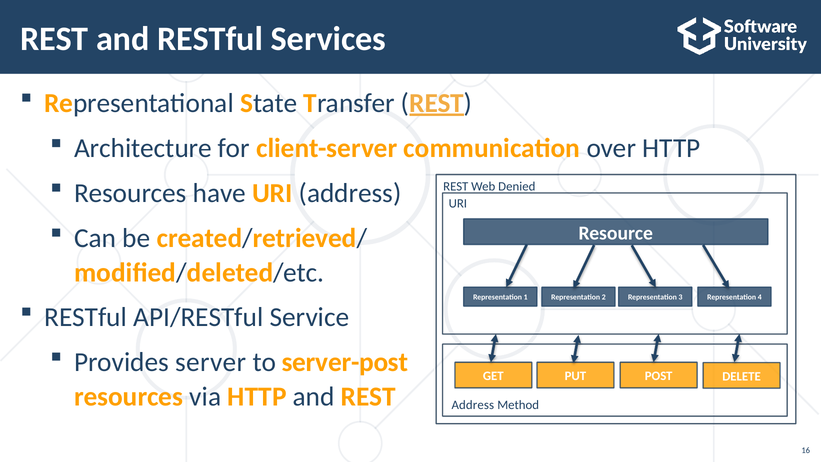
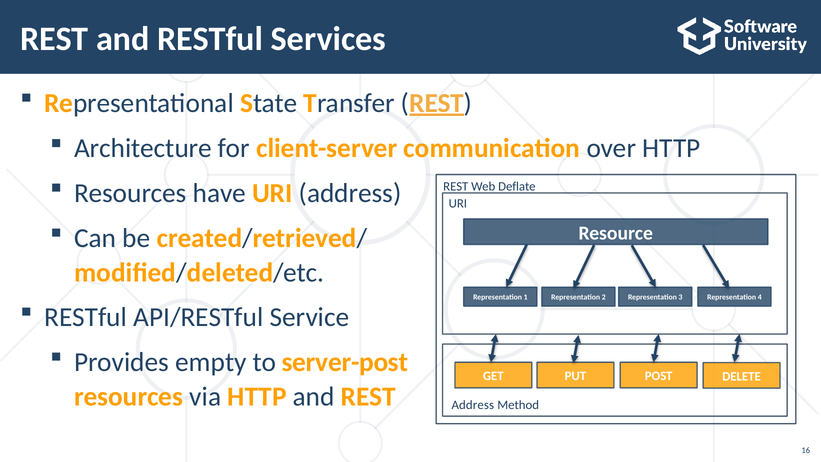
Denied: Denied -> Deflate
server: server -> empty
